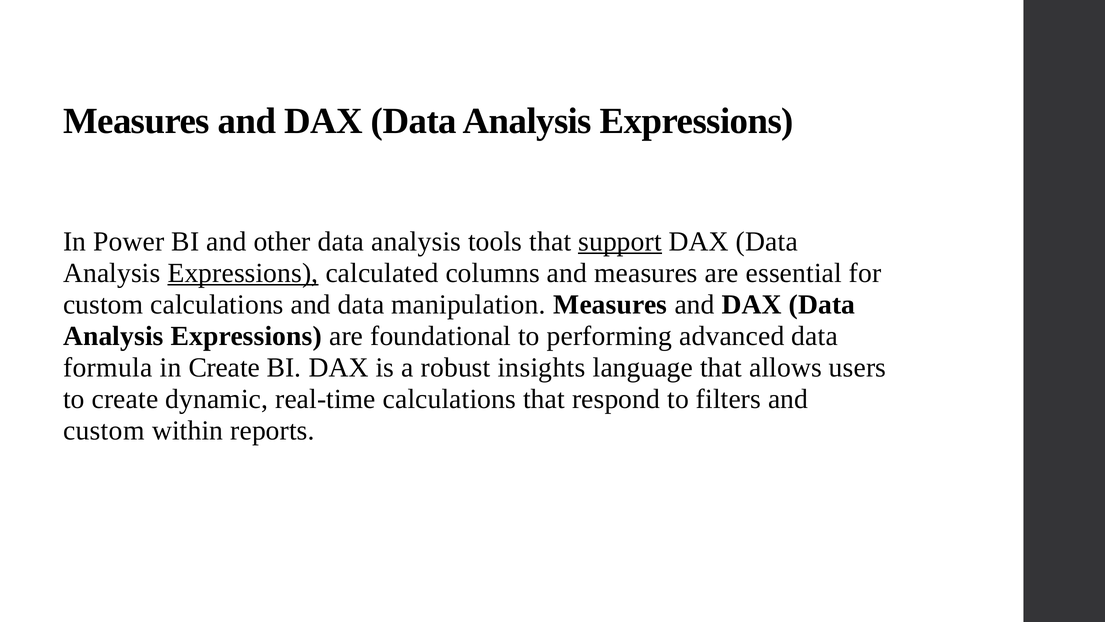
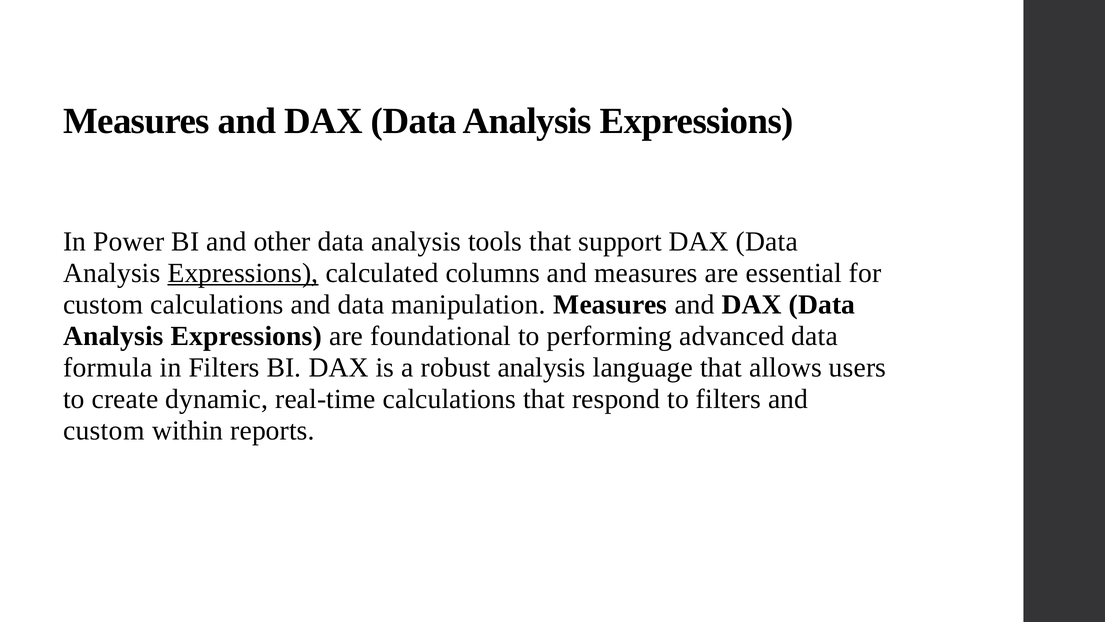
support underline: present -> none
in Create: Create -> Filters
robust insights: insights -> analysis
